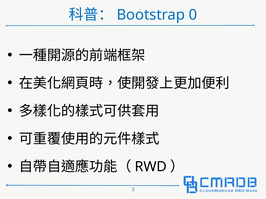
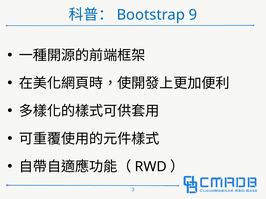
0: 0 -> 9
